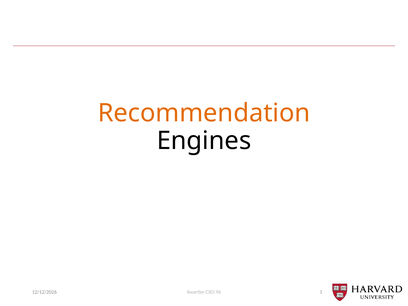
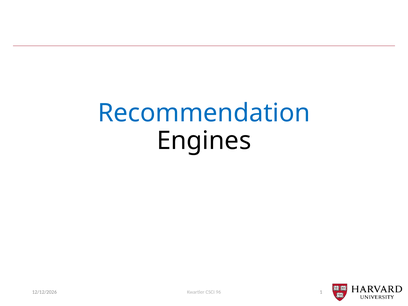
Recommendation colour: orange -> blue
